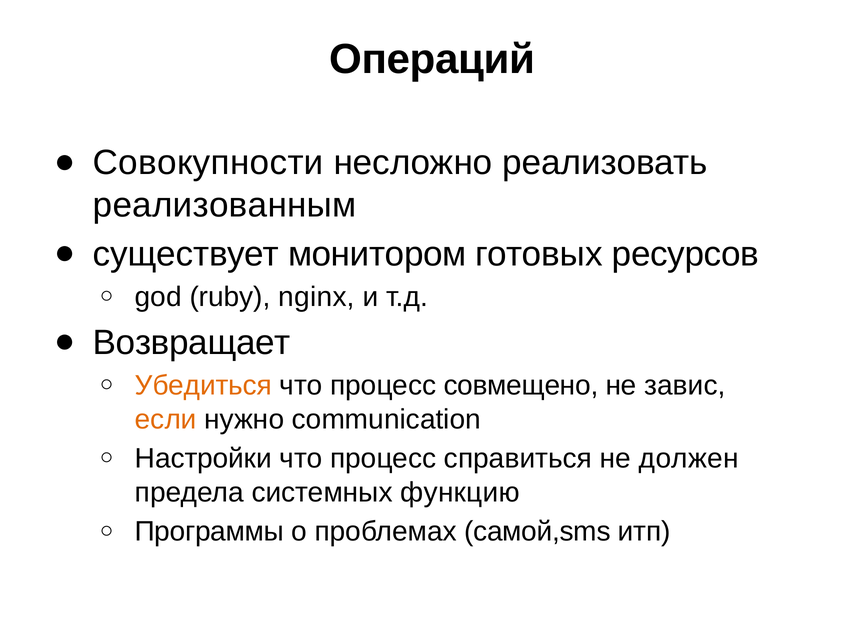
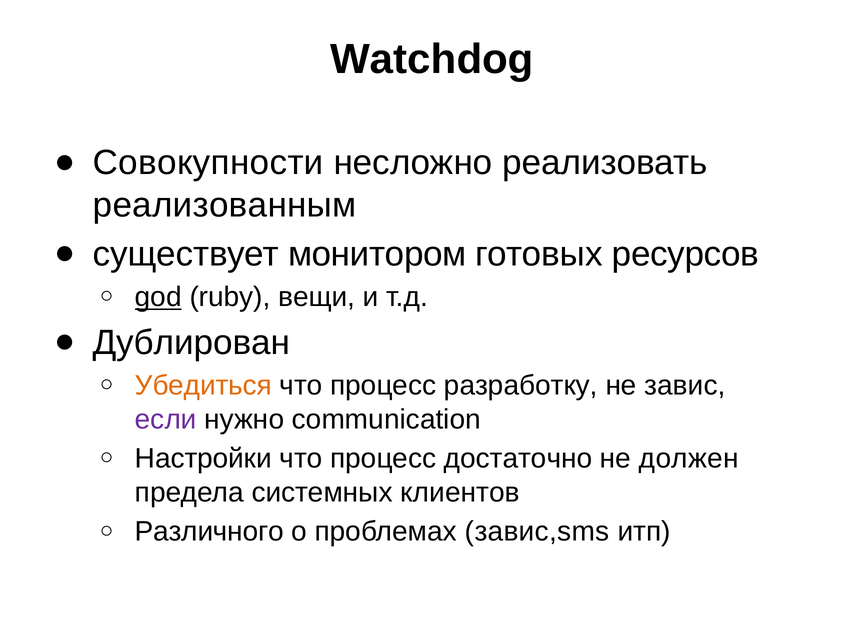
Операций: Операций -> Watchdog
god underline: none -> present
nginx: nginx -> вещи
Возвращает: Возвращает -> Дублирован
совмещено: совмещено -> разработку
если colour: orange -> purple
справиться: справиться -> достаточно
функцию: функцию -> клиентов
Программы: Программы -> Различного
самой,sms: самой,sms -> завис,sms
